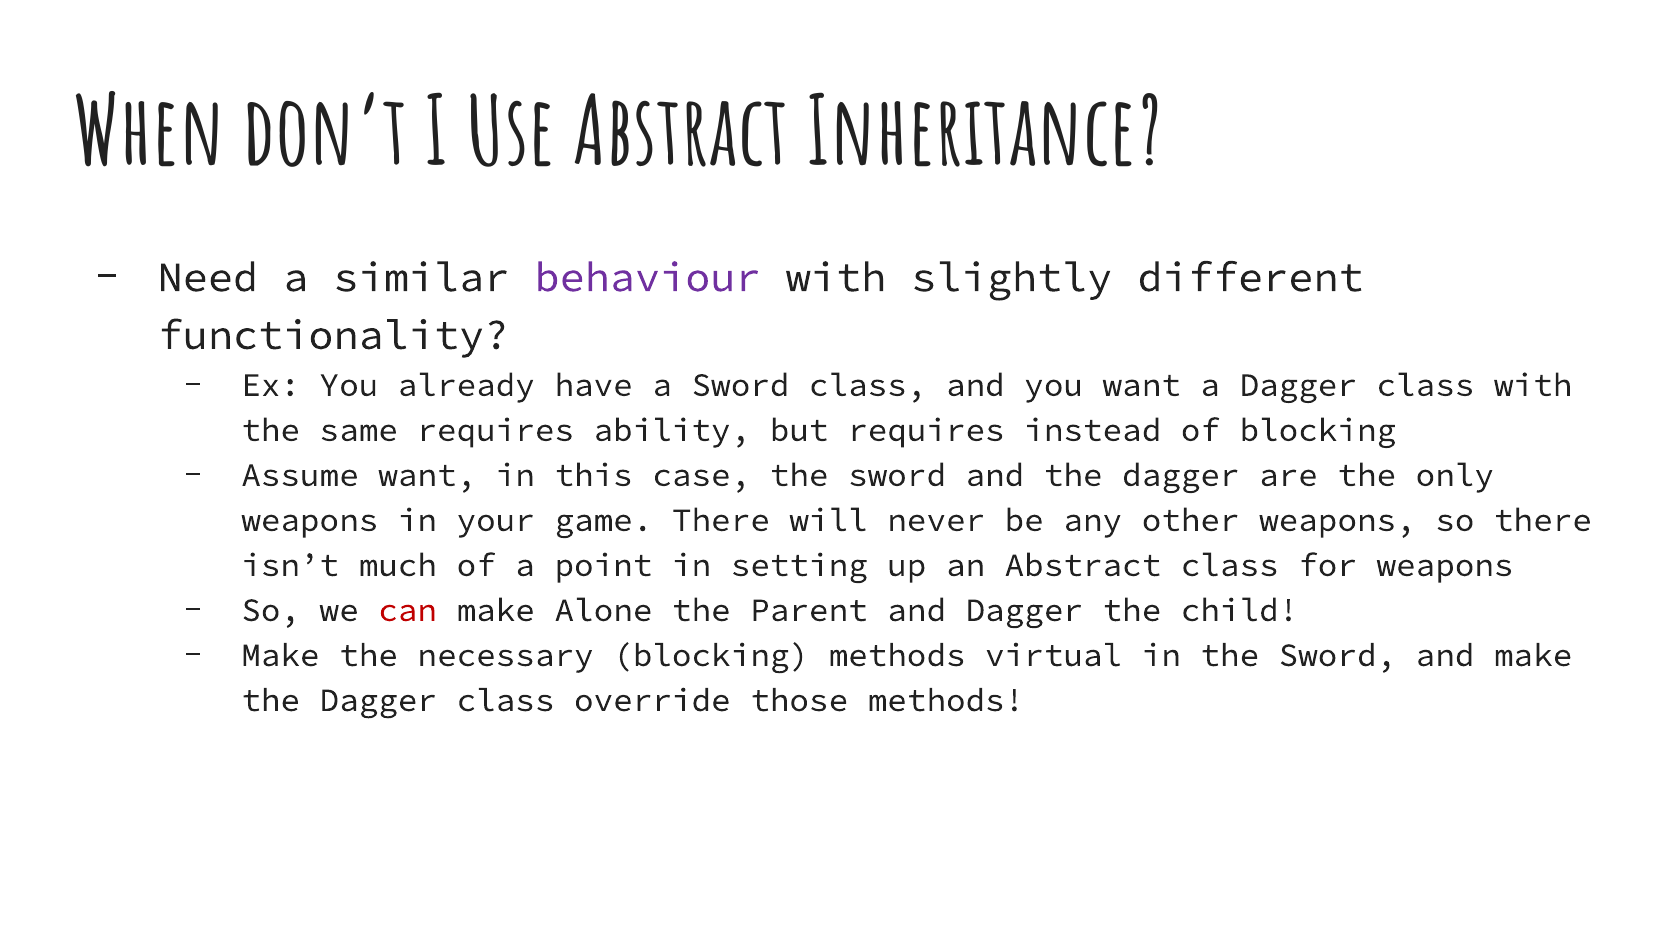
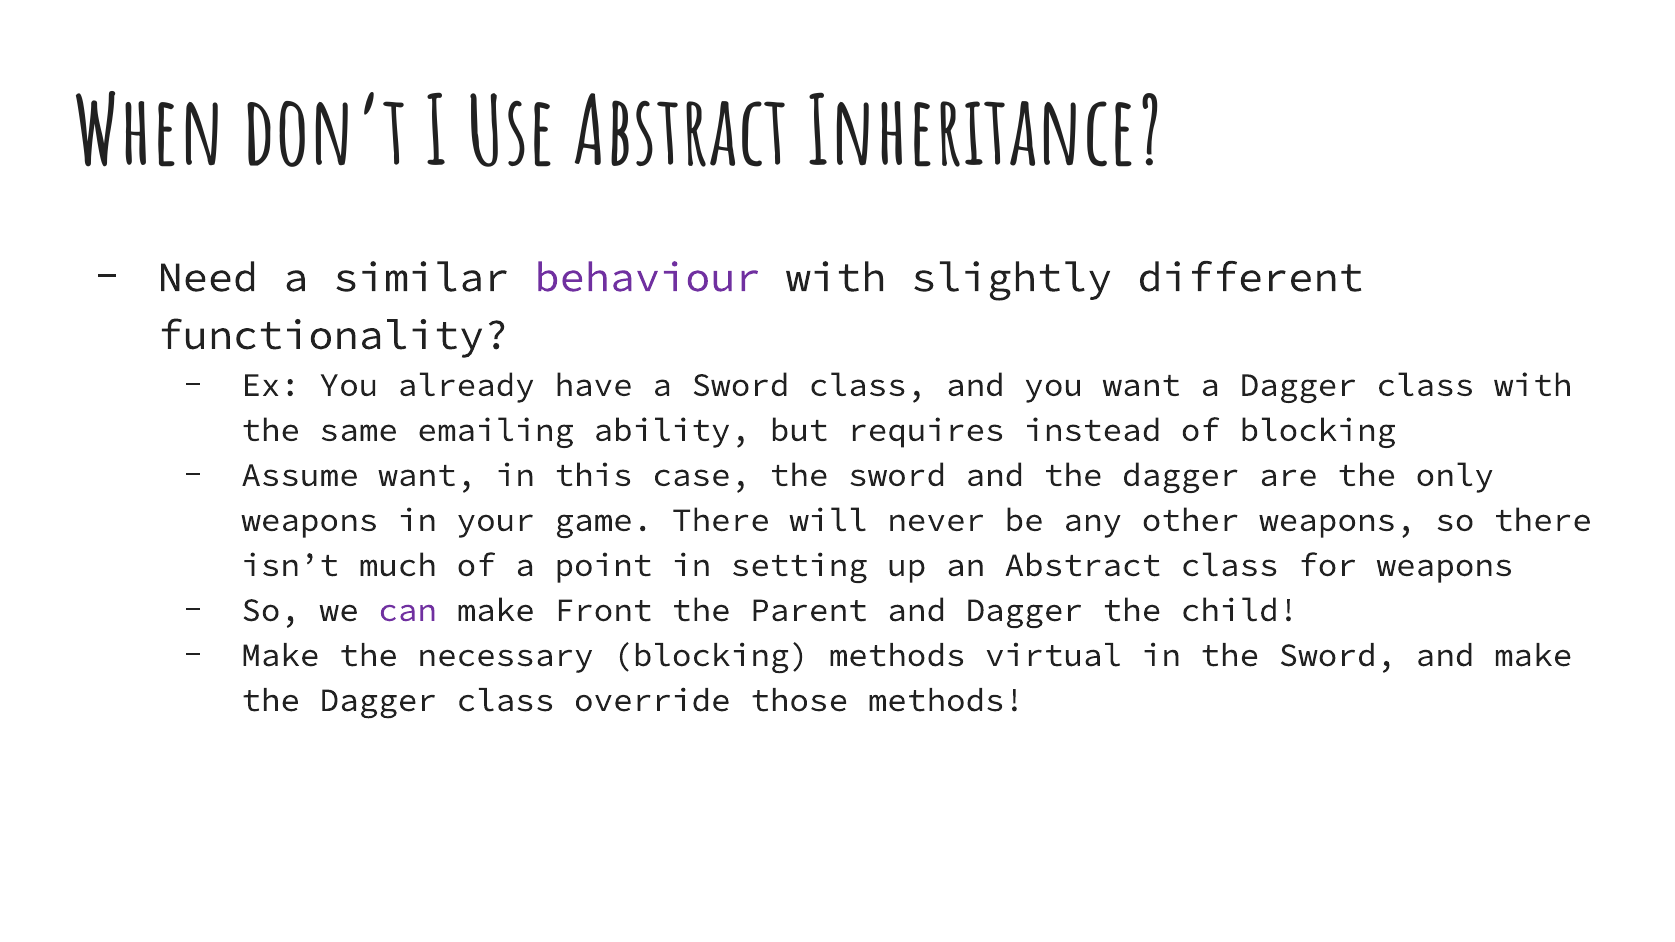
same requires: requires -> emailing
can colour: red -> purple
Alone: Alone -> Front
